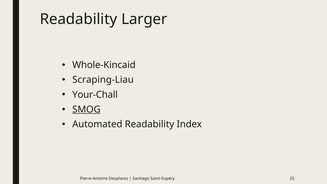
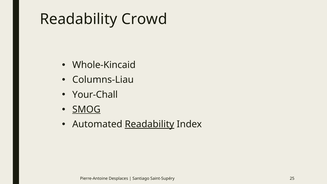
Larger: Larger -> Crowd
Scraping-Liau: Scraping-Liau -> Columns-Liau
Readability at (149, 124) underline: none -> present
